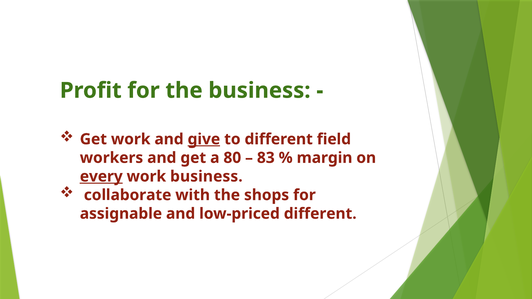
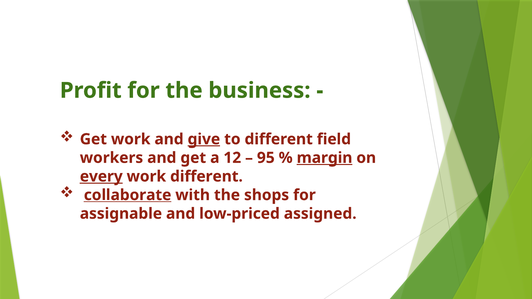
80: 80 -> 12
83: 83 -> 95
margin underline: none -> present
work business: business -> different
collaborate underline: none -> present
low-priced different: different -> assigned
